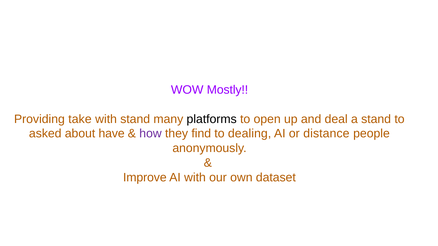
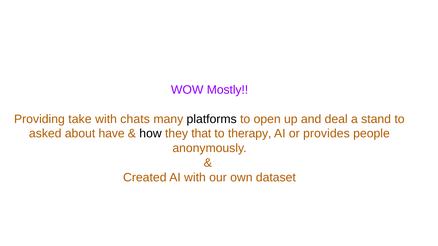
with stand: stand -> chats
how colour: purple -> black
find: find -> that
dealing: dealing -> therapy
distance: distance -> provides
Improve: Improve -> Created
